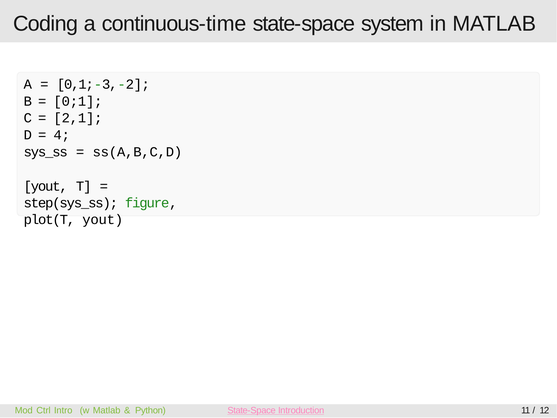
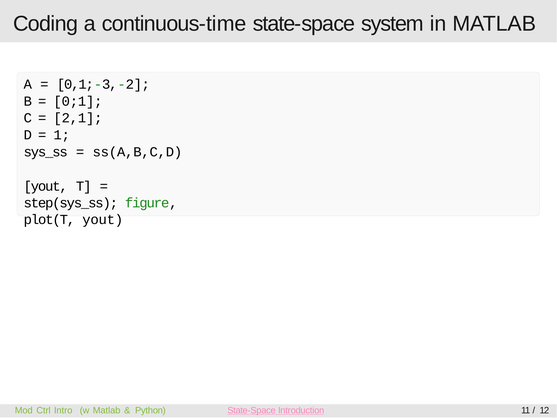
4: 4 -> 1
